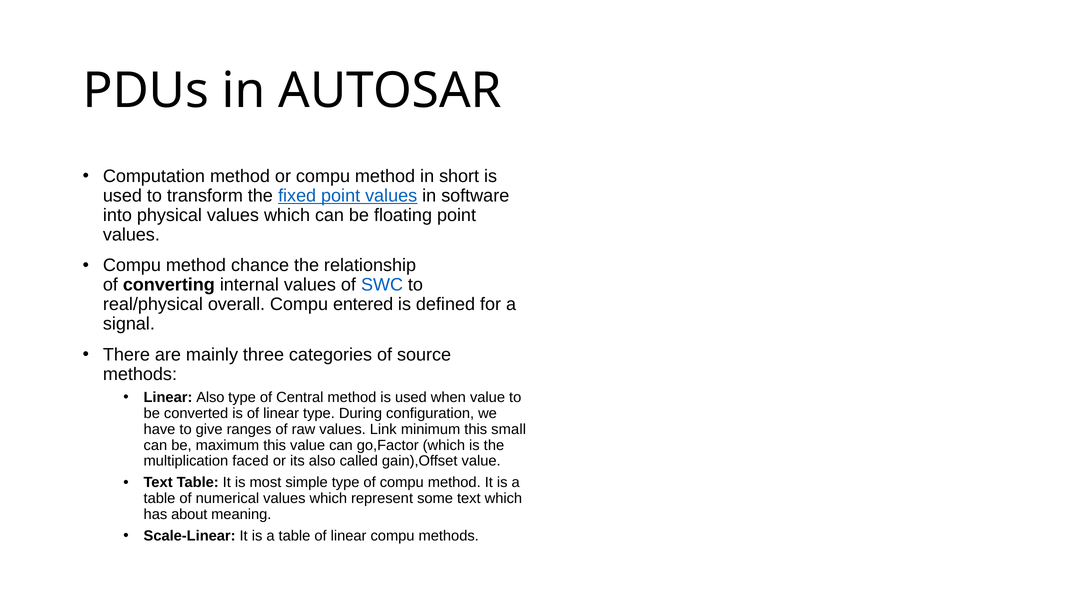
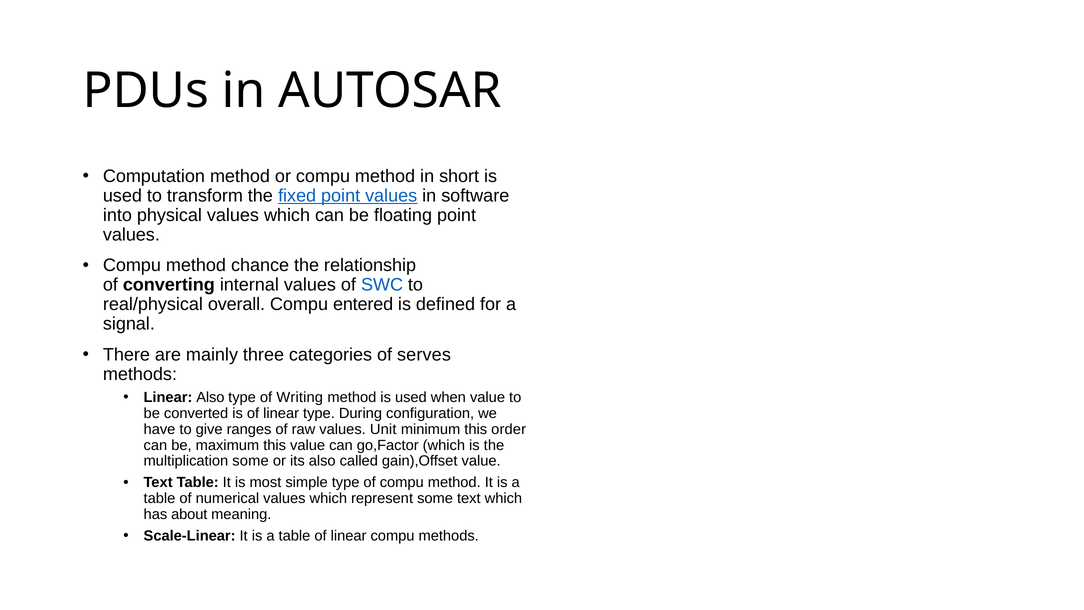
source: source -> serves
Central: Central -> Writing
Link: Link -> Unit
small: small -> order
multiplication faced: faced -> some
